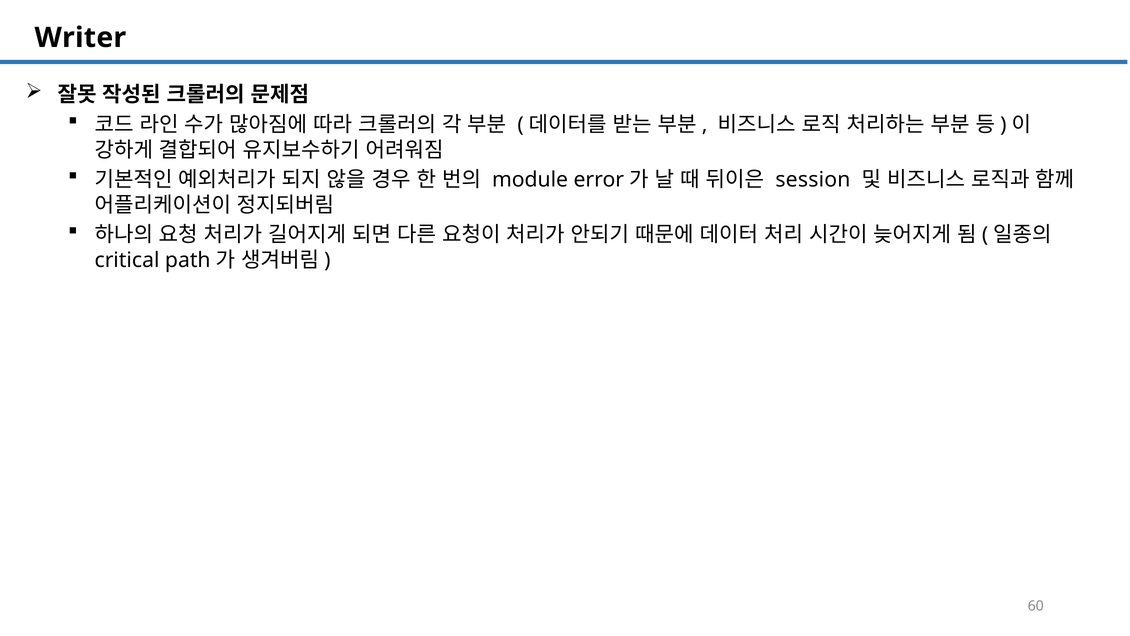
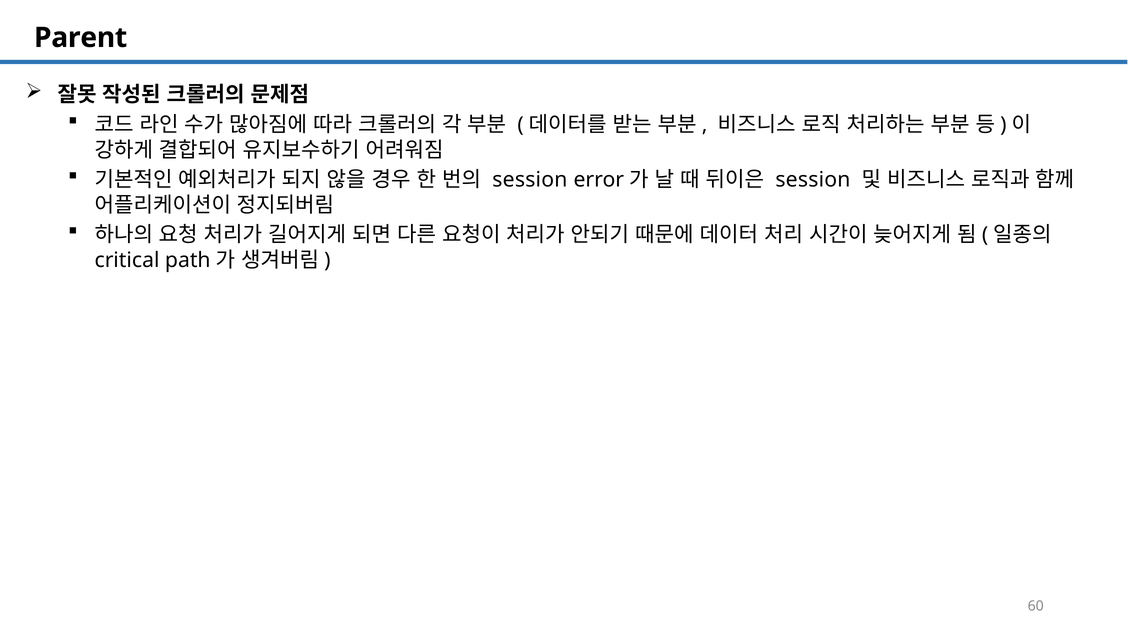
Writer: Writer -> Parent
module at (530, 180): module -> session
